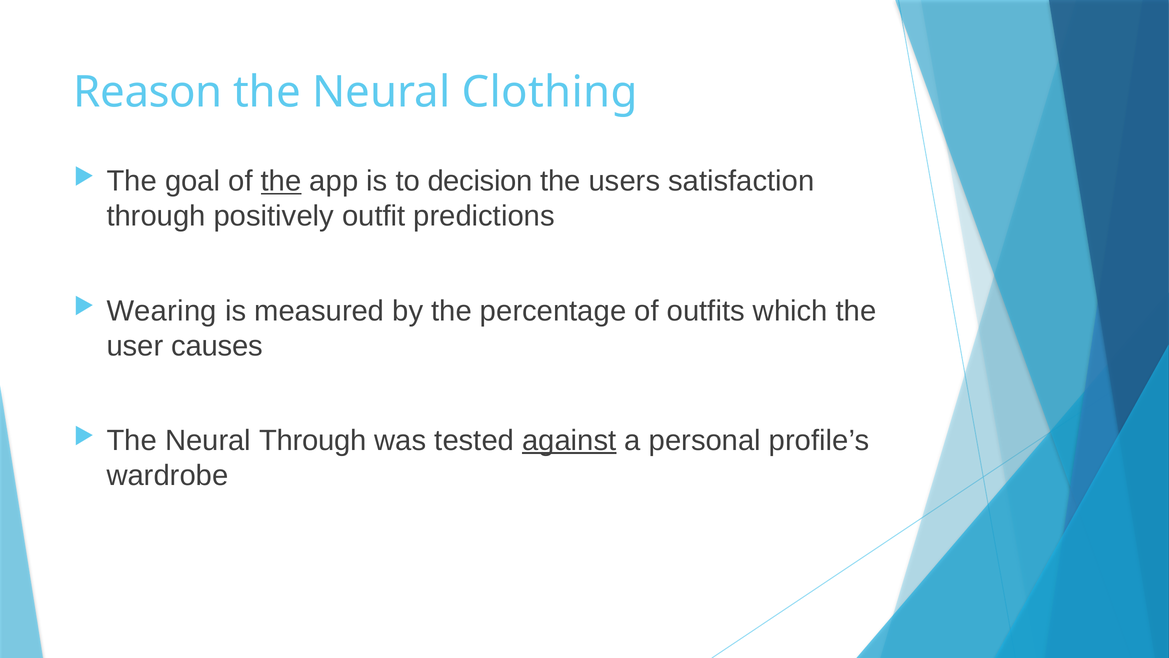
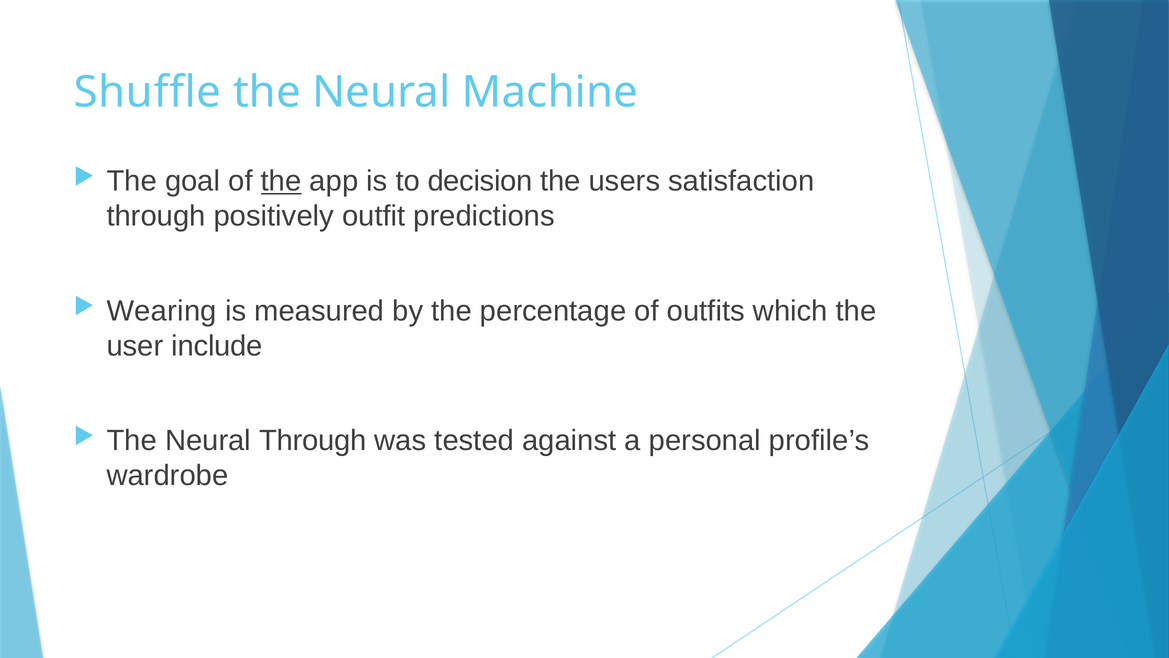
Reason: Reason -> Shuffle
Clothing: Clothing -> Machine
causes: causes -> include
against underline: present -> none
